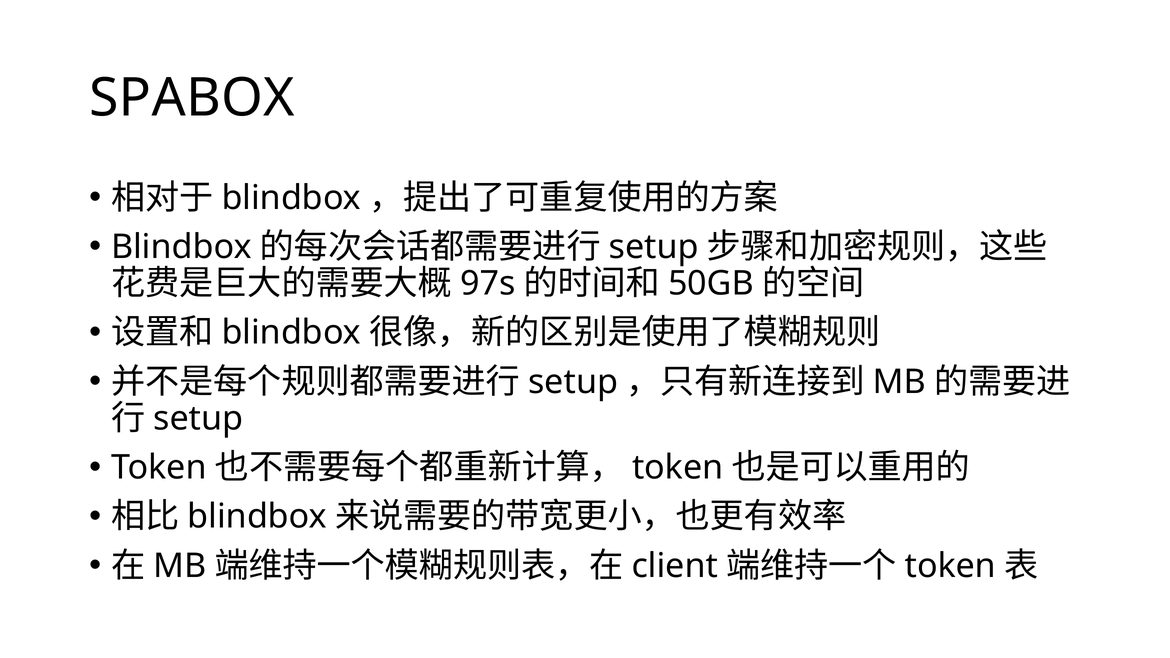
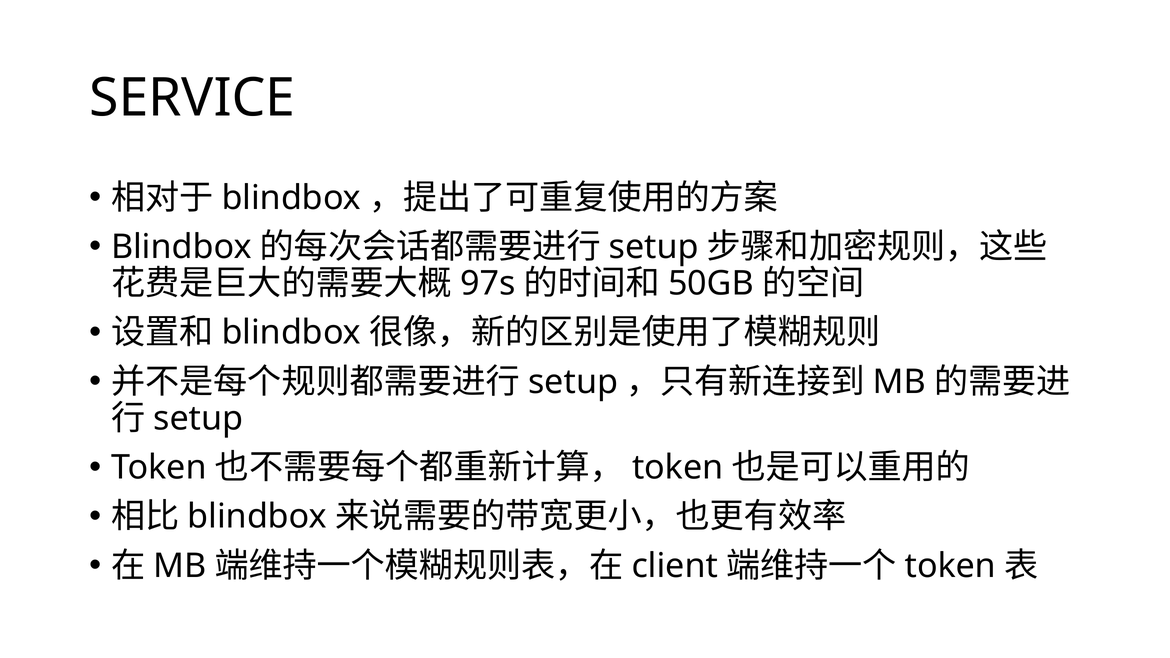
SPABOX: SPABOX -> SERVICE
